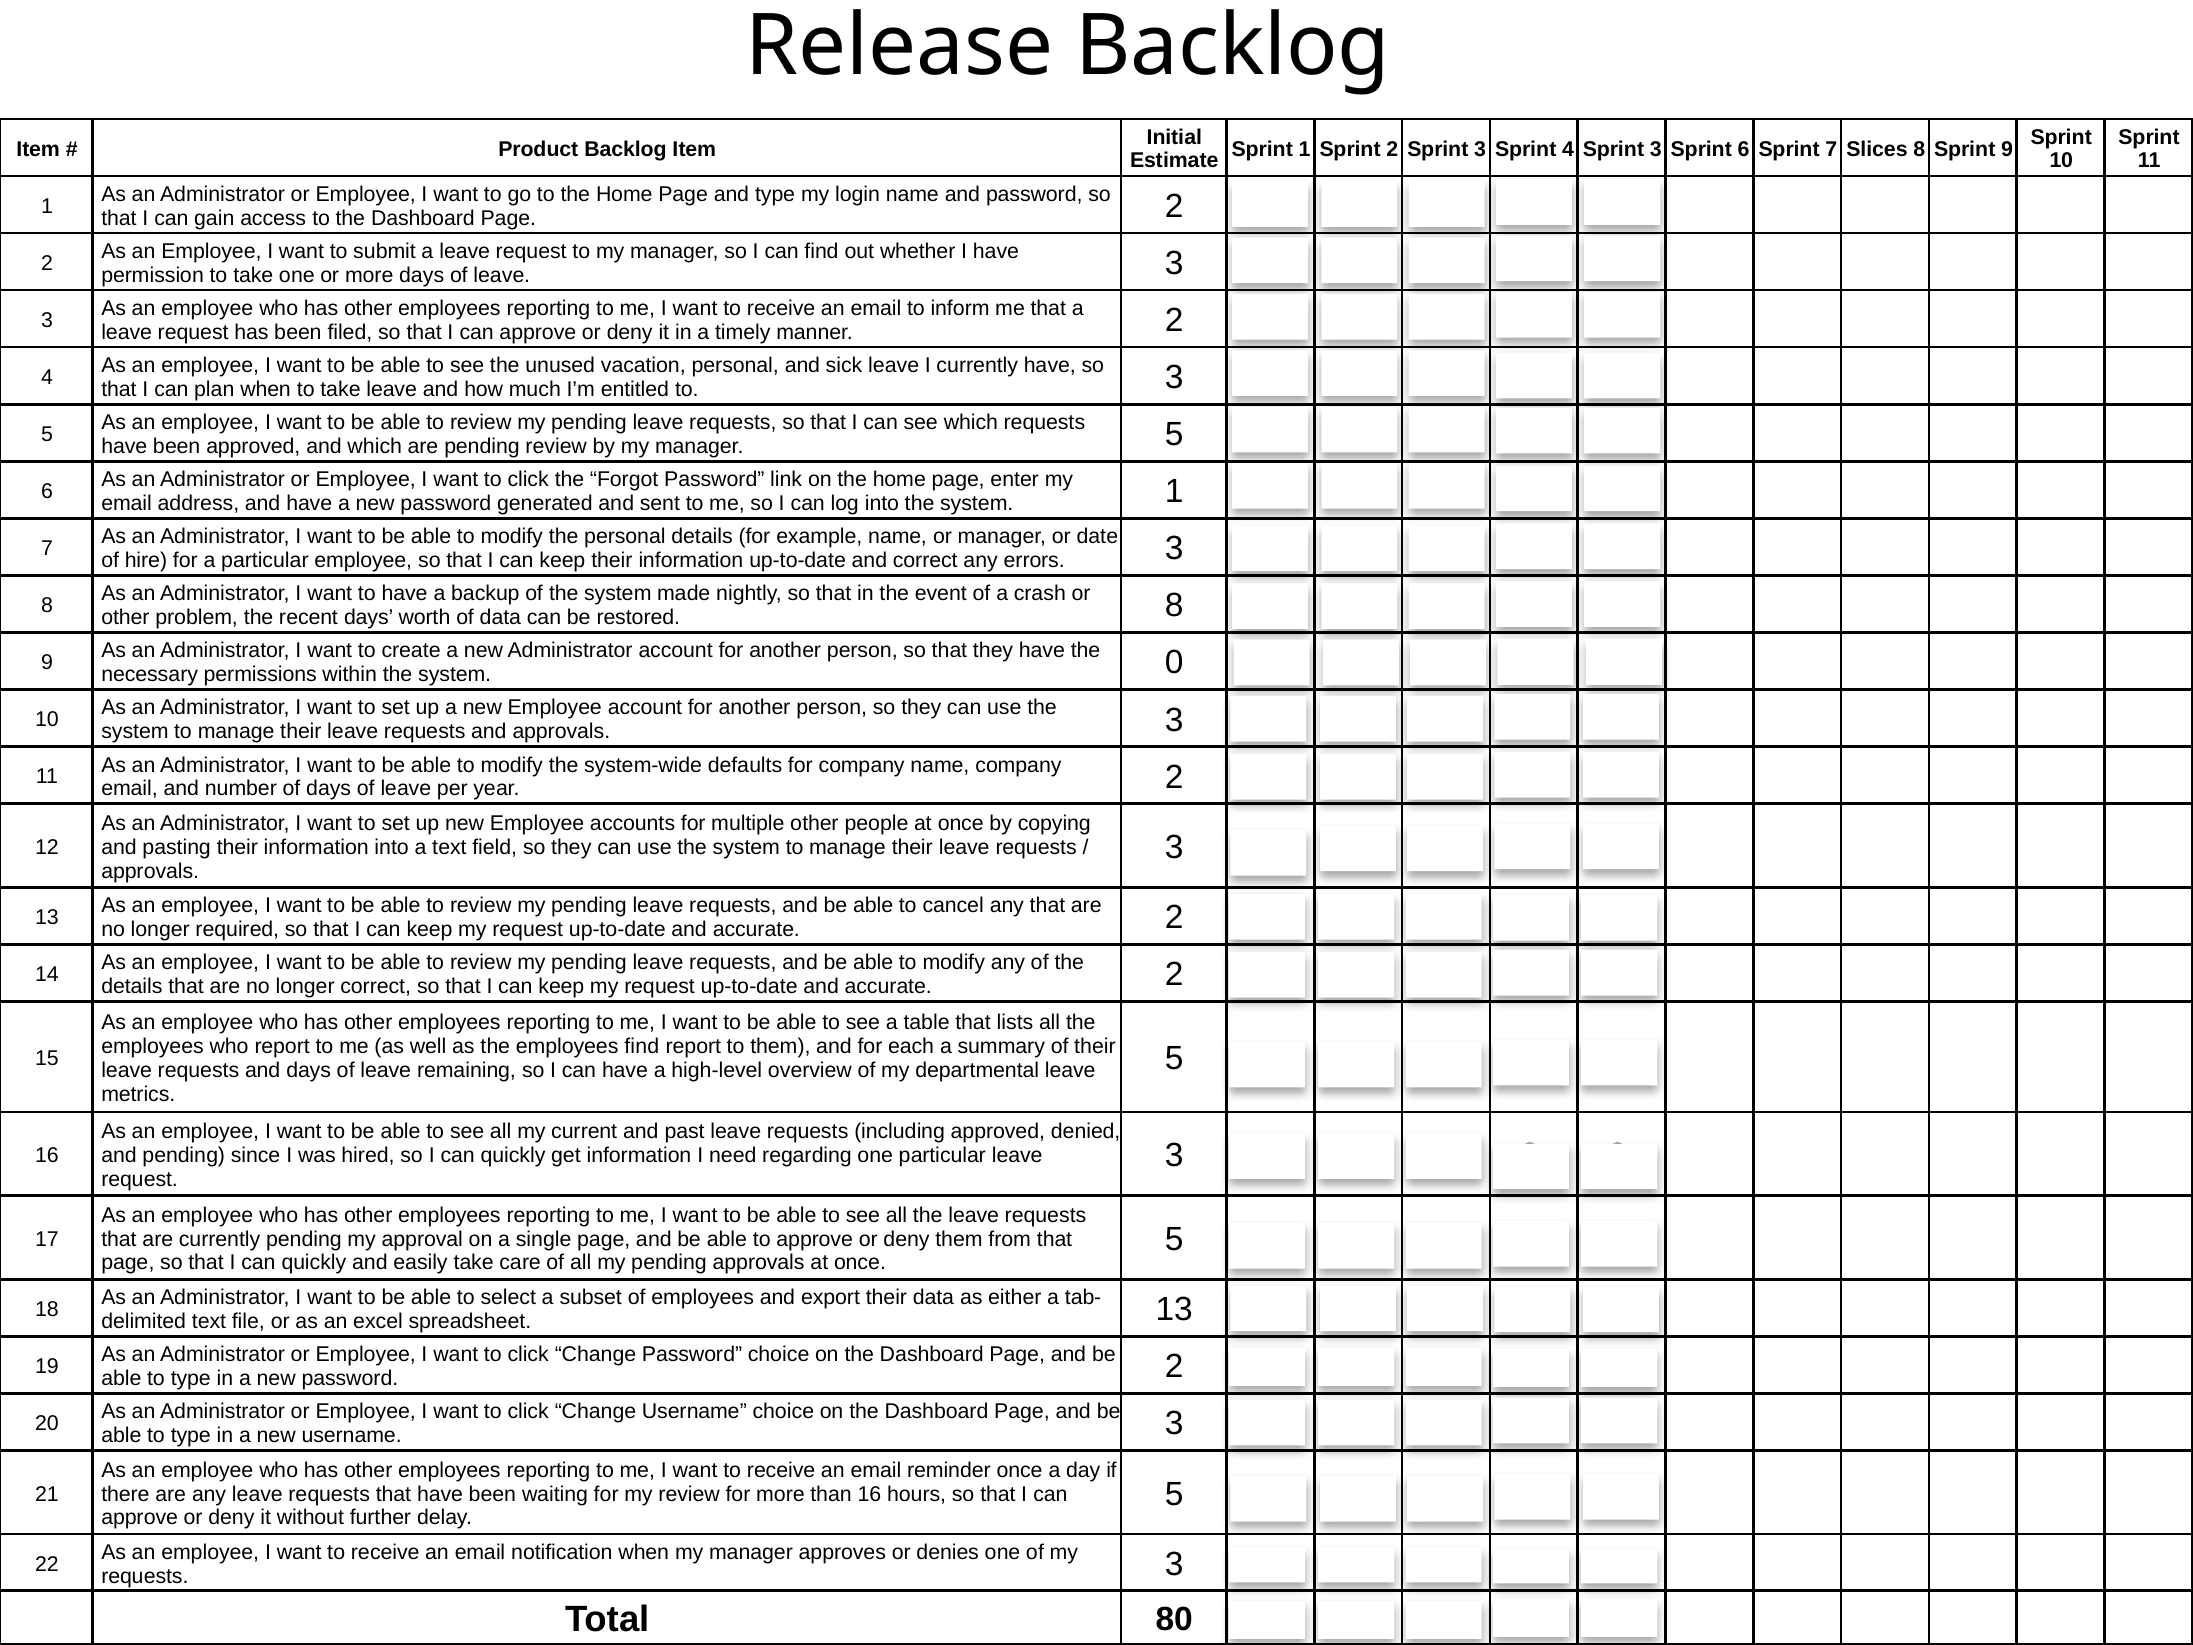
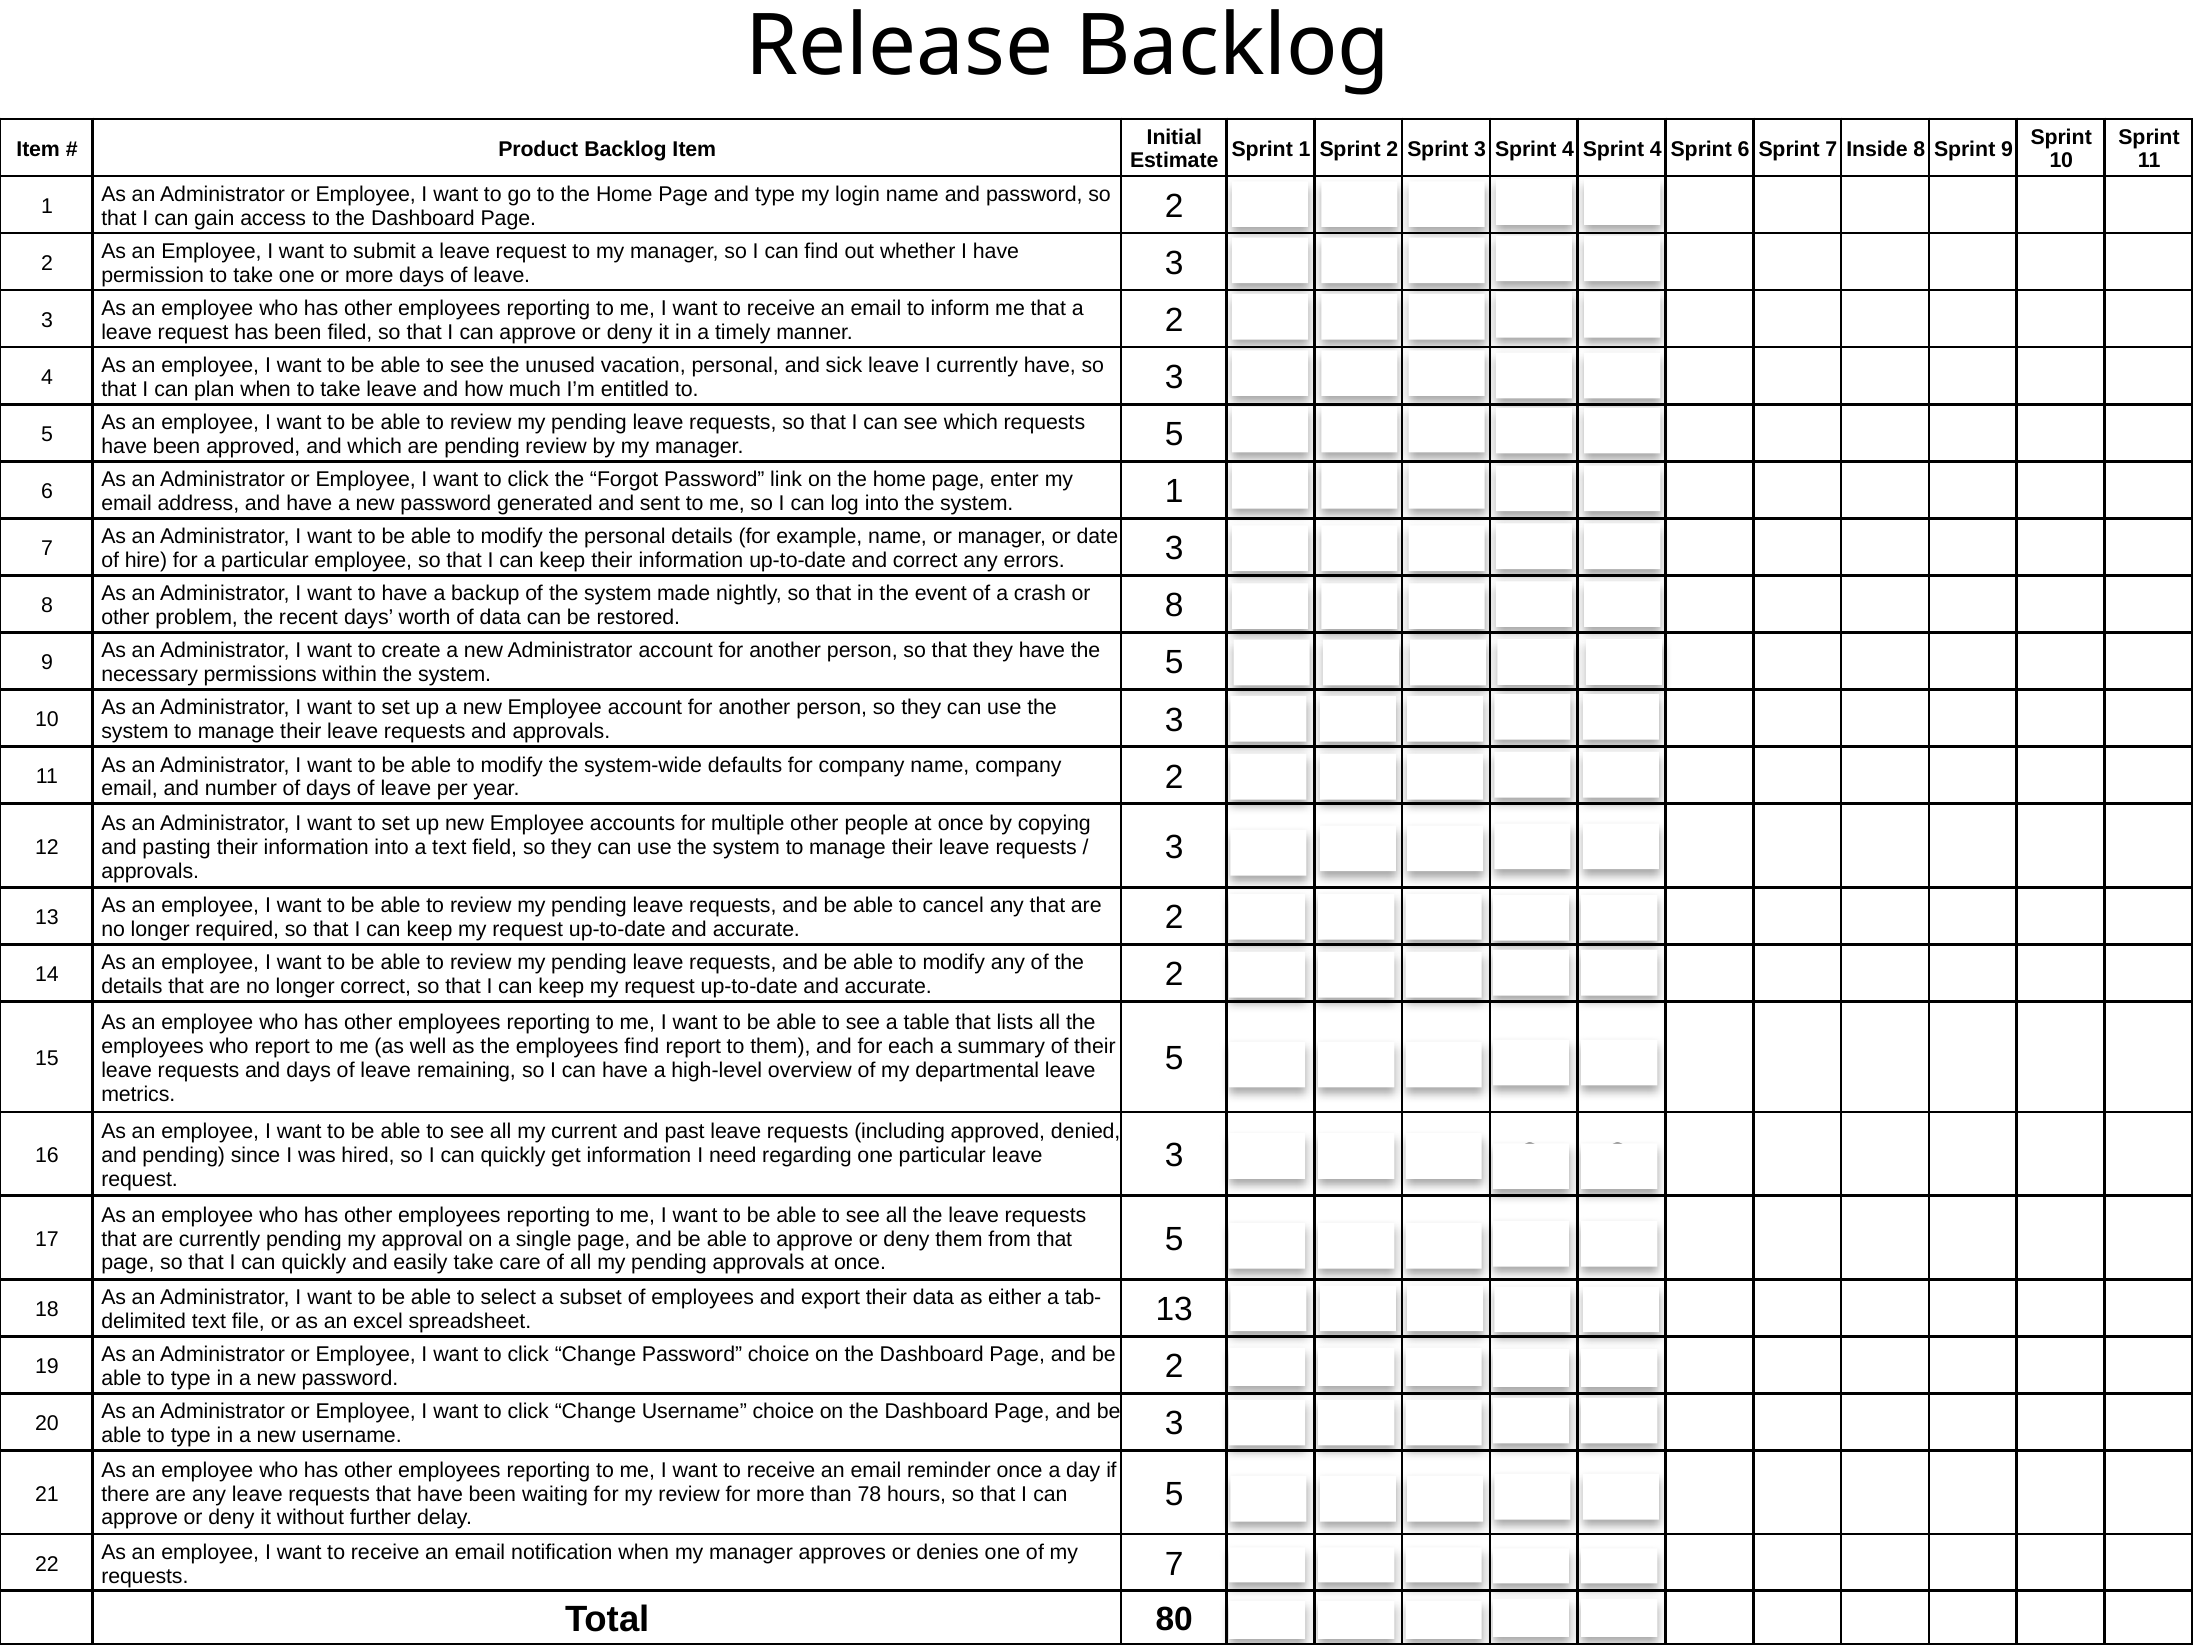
4 Sprint 3: 3 -> 4
Slices: Slices -> Inside
system 0: 0 -> 5
than 16: 16 -> 78
requests 3: 3 -> 7
